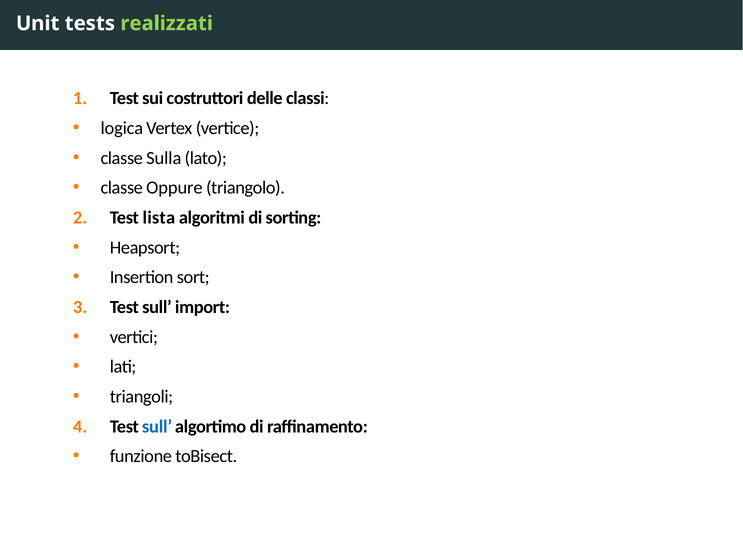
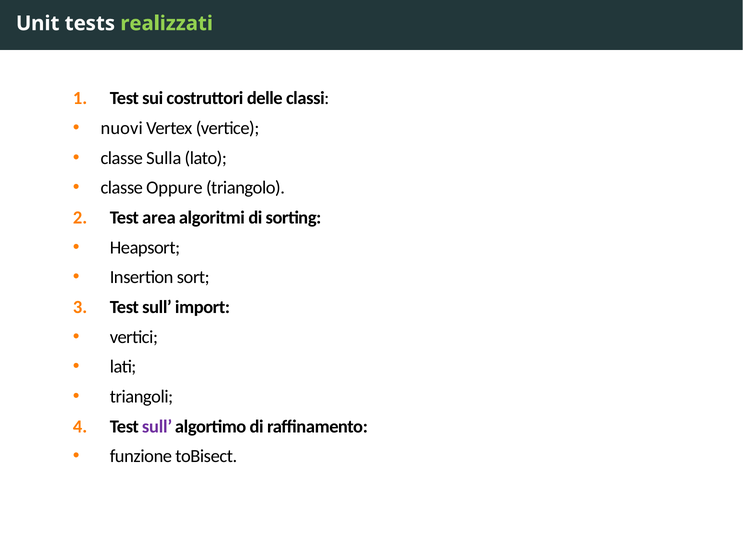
logica: logica -> nuovi
lista: lista -> area
sull at (157, 426) colour: blue -> purple
